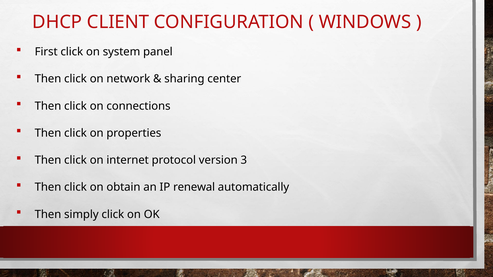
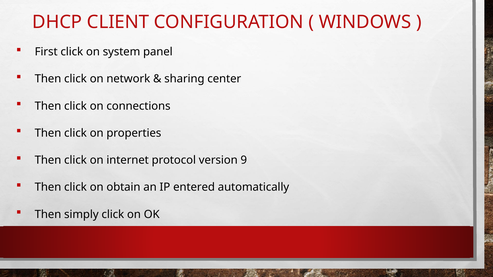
3: 3 -> 9
renewal: renewal -> entered
